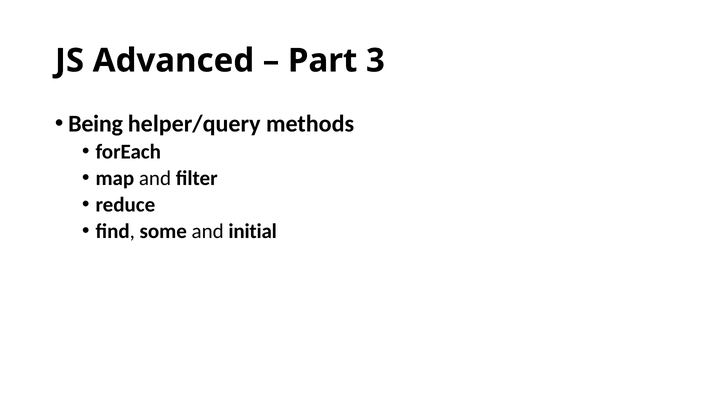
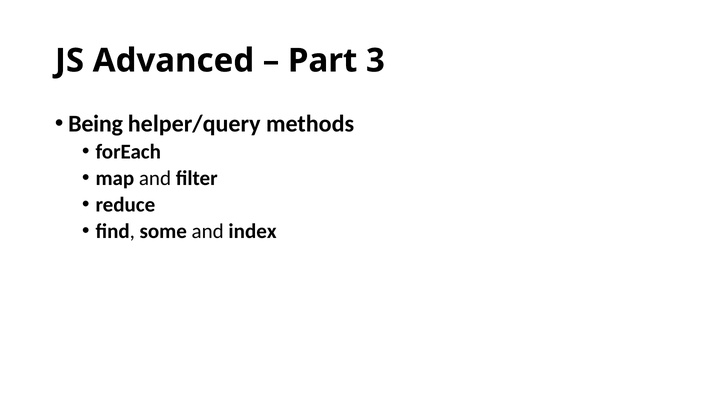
initial: initial -> index
